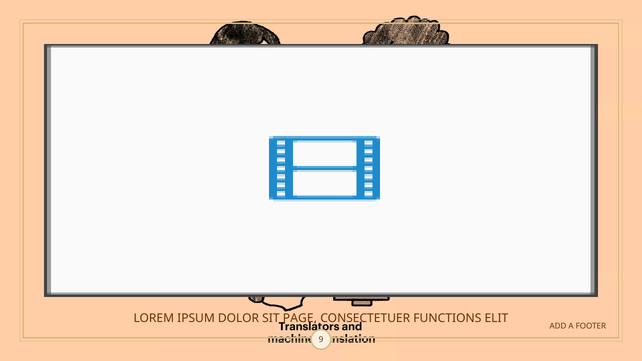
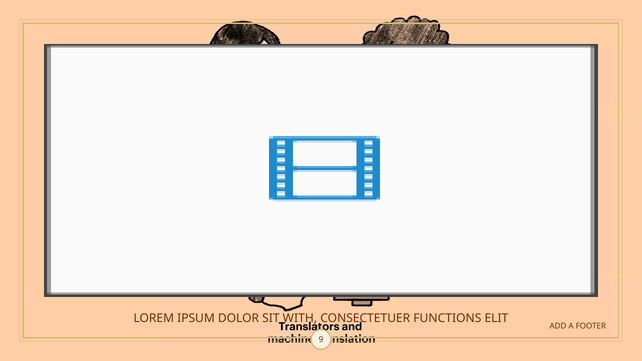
PAGE: PAGE -> WITH
